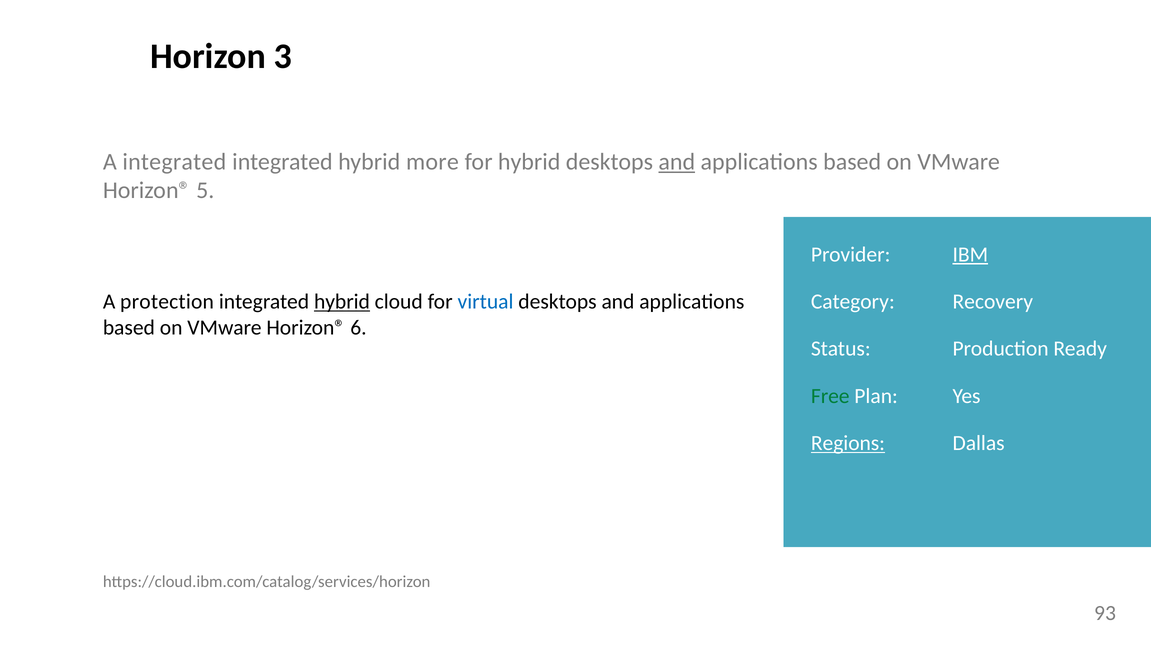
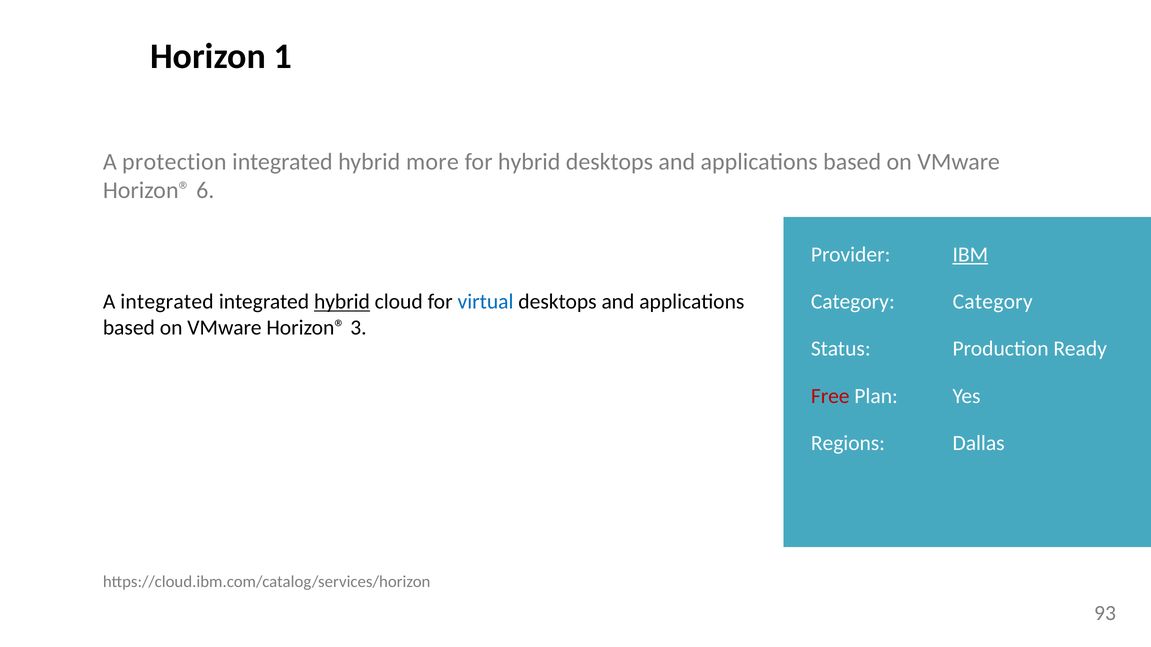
3: 3 -> 1
A integrated: integrated -> protection
and at (677, 162) underline: present -> none
5: 5 -> 6
A protection: protection -> integrated
Category Recovery: Recovery -> Category
6: 6 -> 3
Free colour: green -> red
Regions underline: present -> none
